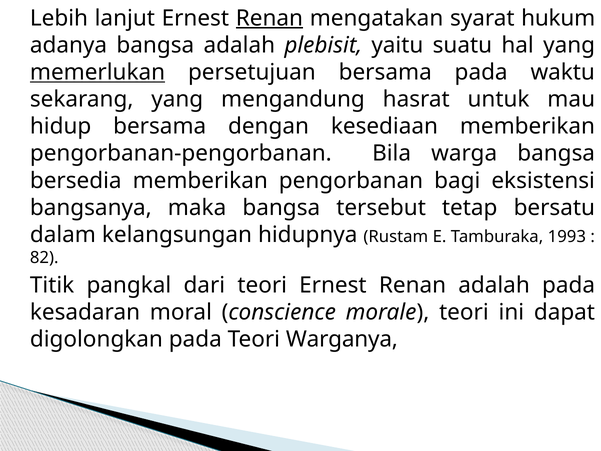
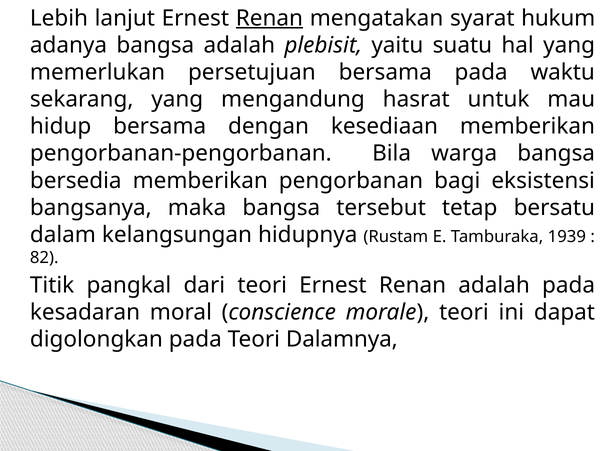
memerlukan underline: present -> none
1993: 1993 -> 1939
Warganya: Warganya -> Dalamnya
